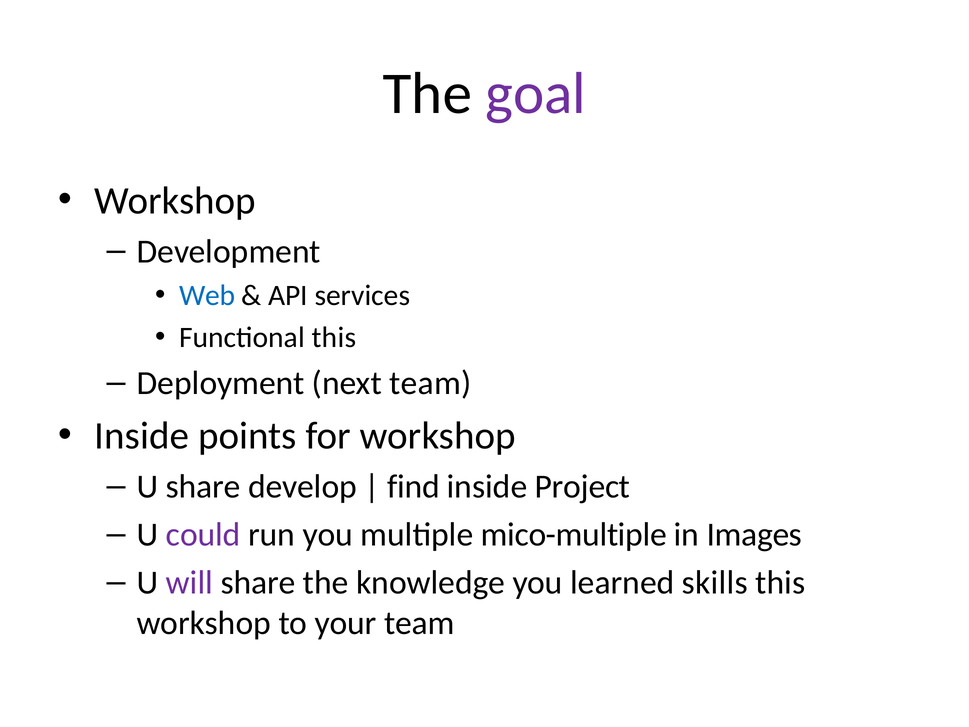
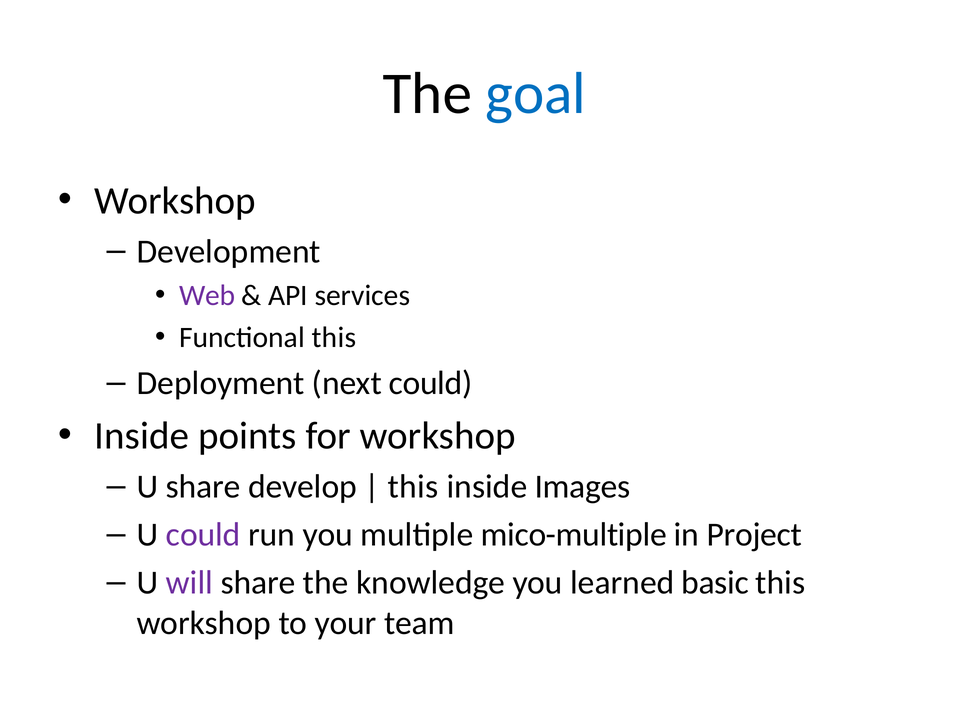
goal colour: purple -> blue
Web colour: blue -> purple
next team: team -> could
find at (414, 487): find -> this
Project: Project -> Images
Images: Images -> Project
skills: skills -> basic
